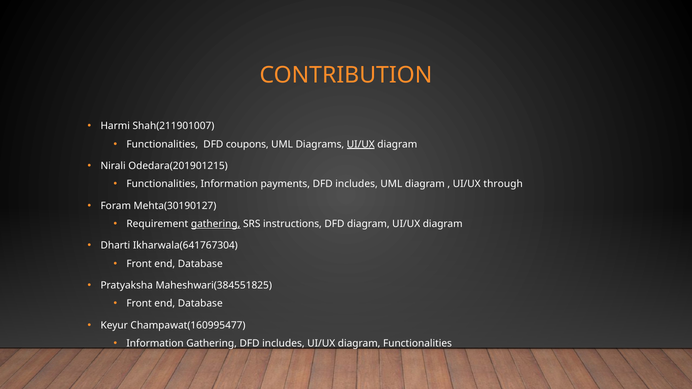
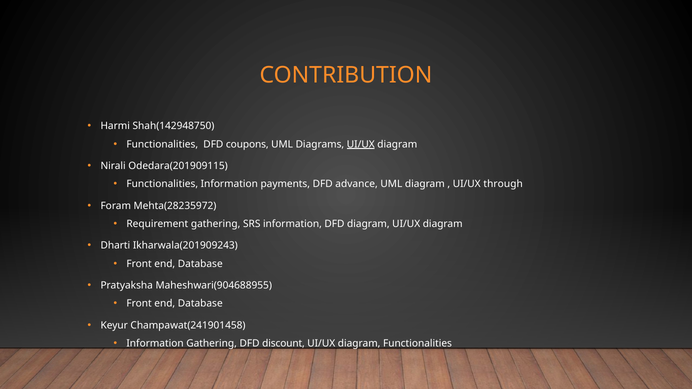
Shah(211901007: Shah(211901007 -> Shah(142948750
Odedara(201901215: Odedara(201901215 -> Odedara(201909115
includes at (357, 184): includes -> advance
Mehta(30190127: Mehta(30190127 -> Mehta(28235972
gathering at (216, 224) underline: present -> none
SRS instructions: instructions -> information
Ikharwala(641767304: Ikharwala(641767304 -> Ikharwala(201909243
Maheshwari(384551825: Maheshwari(384551825 -> Maheshwari(904688955
Champawat(160995477: Champawat(160995477 -> Champawat(241901458
Gathering DFD includes: includes -> discount
